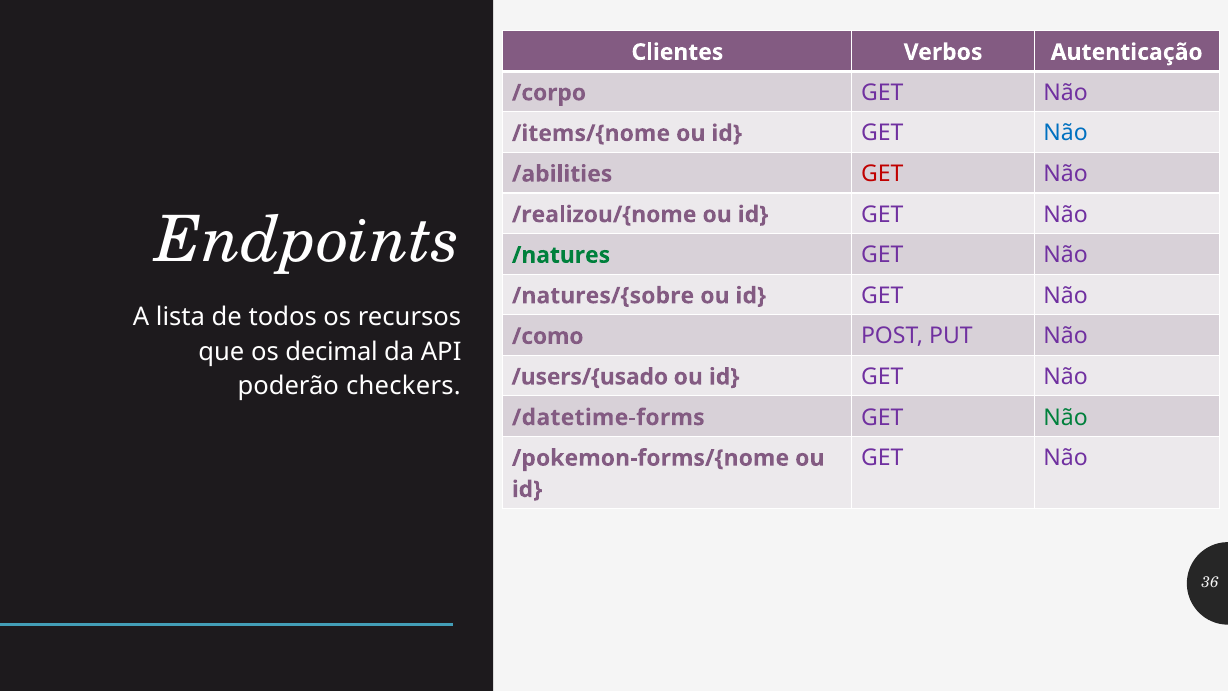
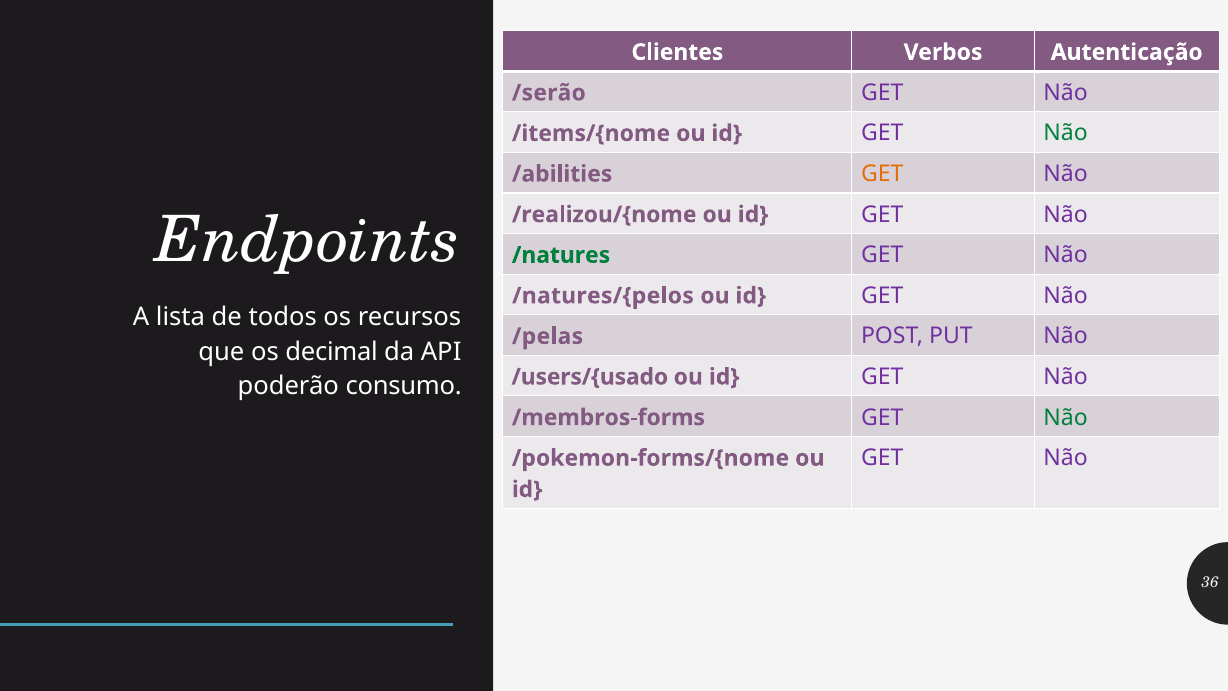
/corpo: /corpo -> /serão
Não at (1066, 133) colour: blue -> green
GET at (882, 174) colour: red -> orange
/natures/{sobre: /natures/{sobre -> /natures/{pelos
/como: /como -> /pelas
checkers: checkers -> consumo
/datetime-forms: /datetime-forms -> /membros-forms
